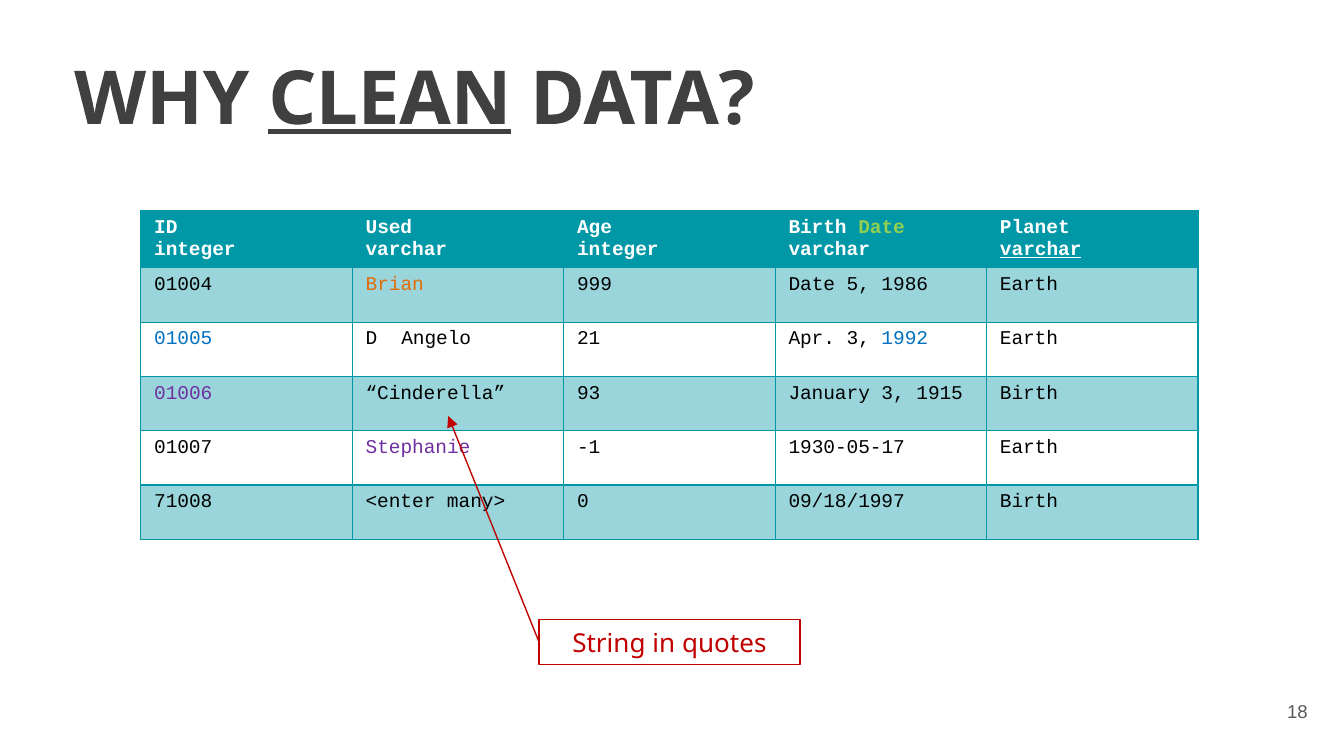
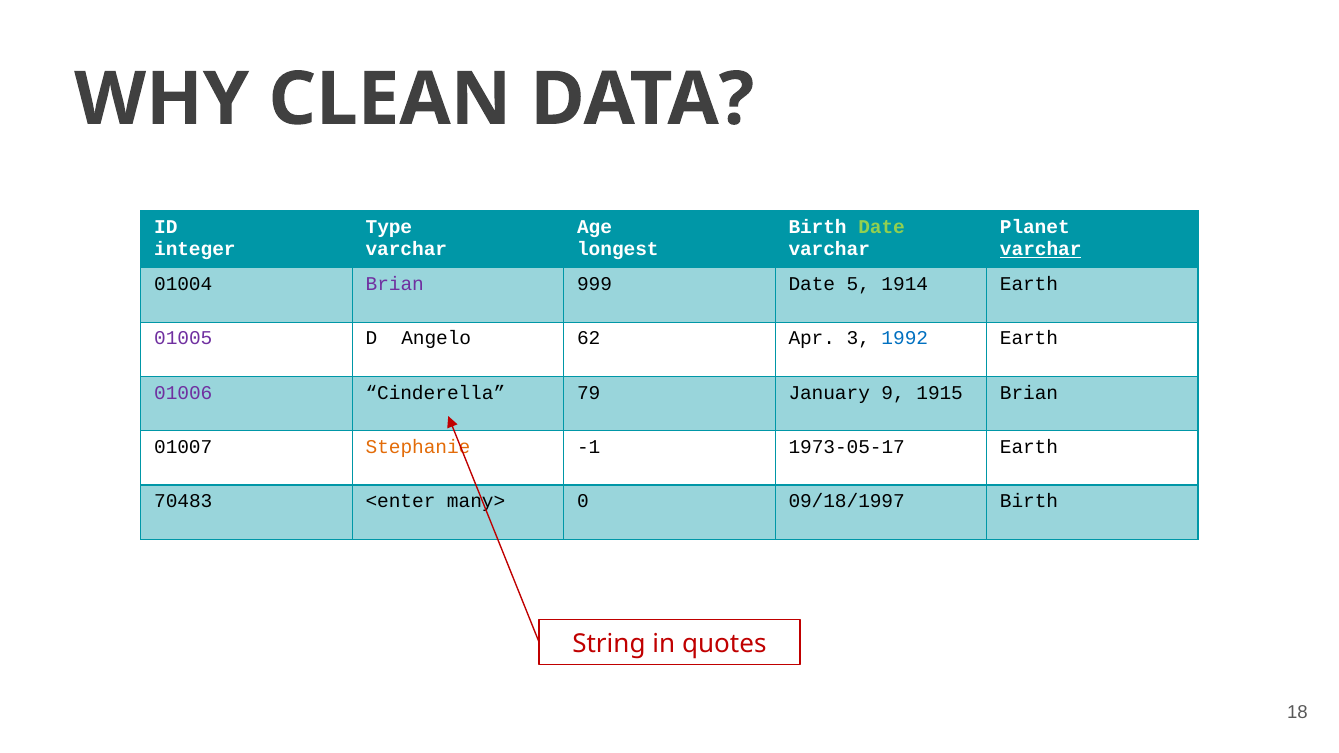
CLEAN underline: present -> none
Used: Used -> Type
integer at (618, 249): integer -> longest
Brian at (395, 284) colour: orange -> purple
1986: 1986 -> 1914
21: 21 -> 62
01005 colour: blue -> purple
93: 93 -> 79
January 3: 3 -> 9
1915 Birth: Birth -> Brian
Stephanie colour: purple -> orange
1930-05-17: 1930-05-17 -> 1973-05-17
71008: 71008 -> 70483
